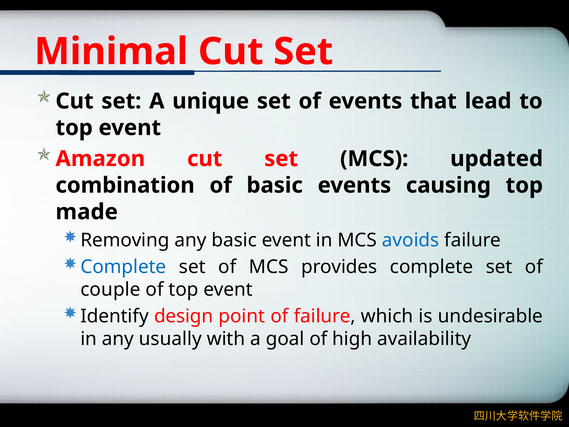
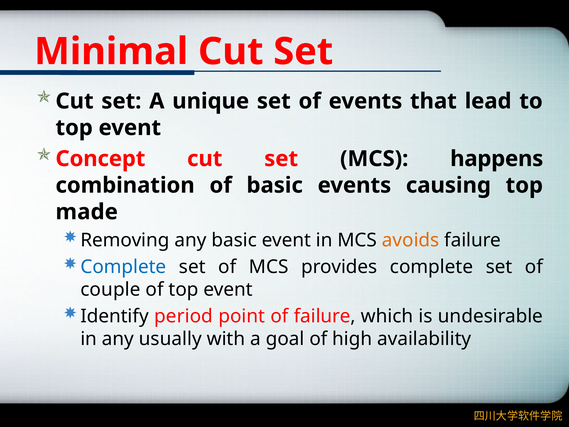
Amazon: Amazon -> Concept
updated: updated -> happens
avoids colour: blue -> orange
design: design -> period
